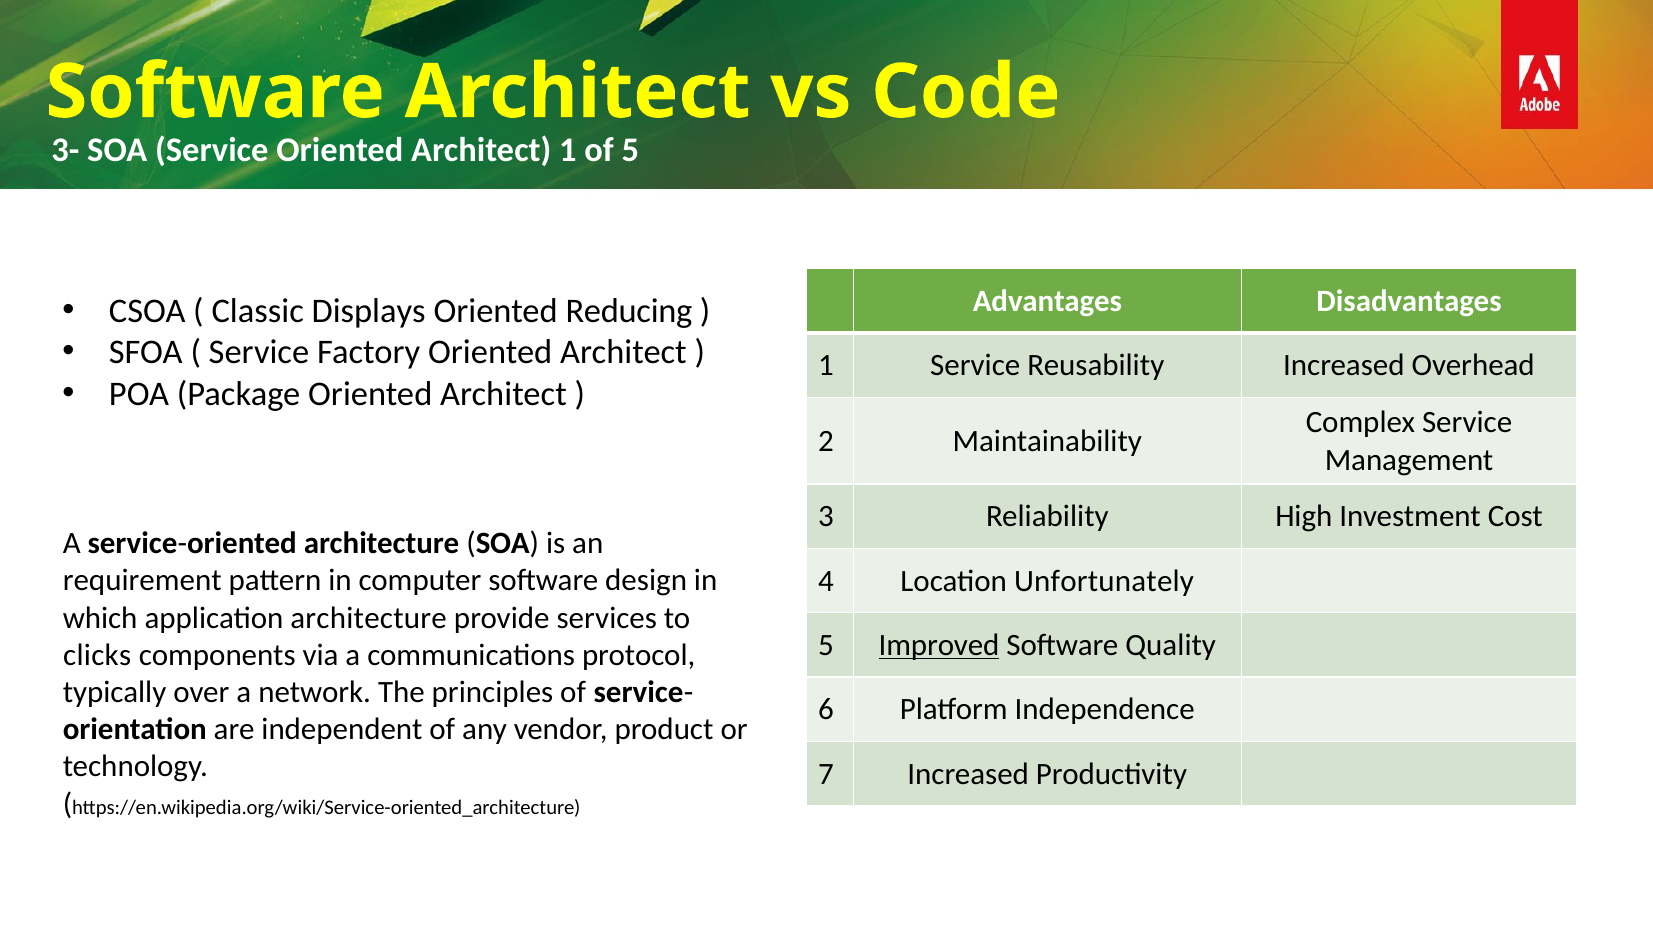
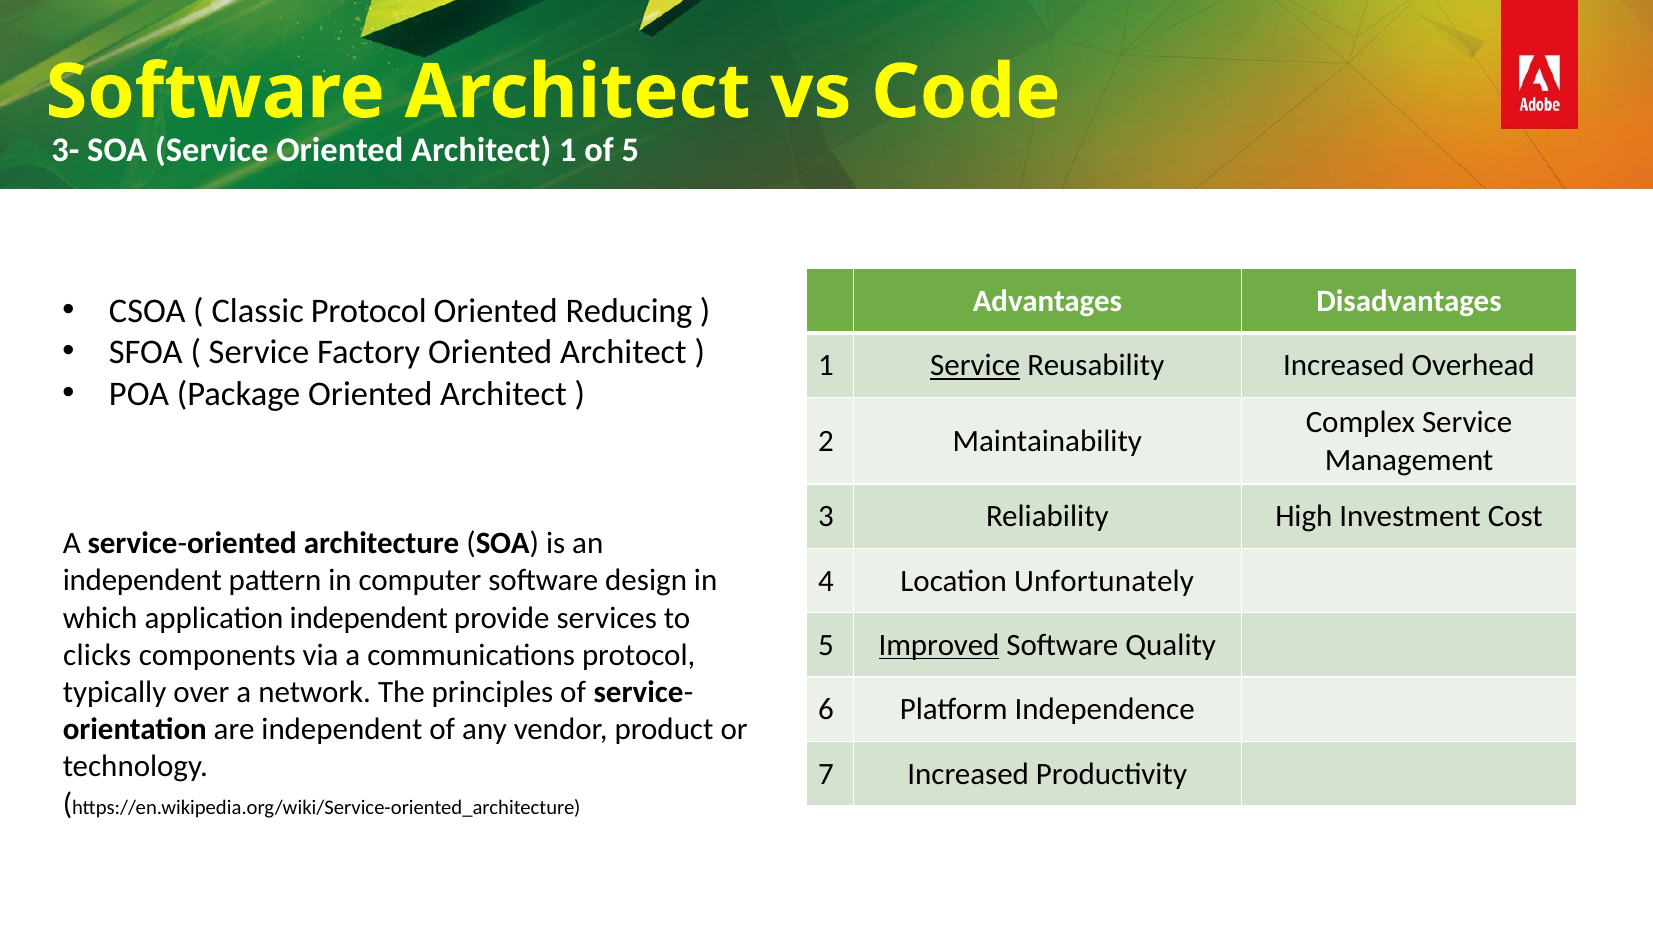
Classic Displays: Displays -> Protocol
Service at (975, 365) underline: none -> present
requirement at (142, 581): requirement -> independent
application architecture: architecture -> independent
